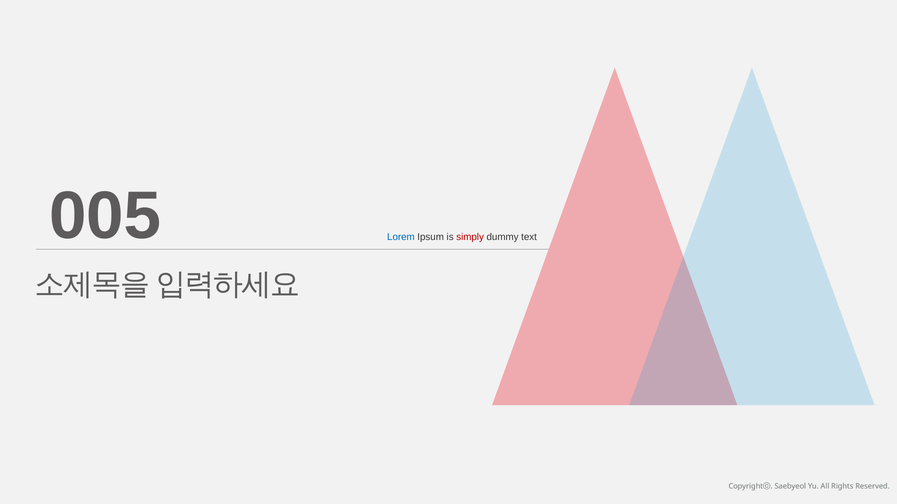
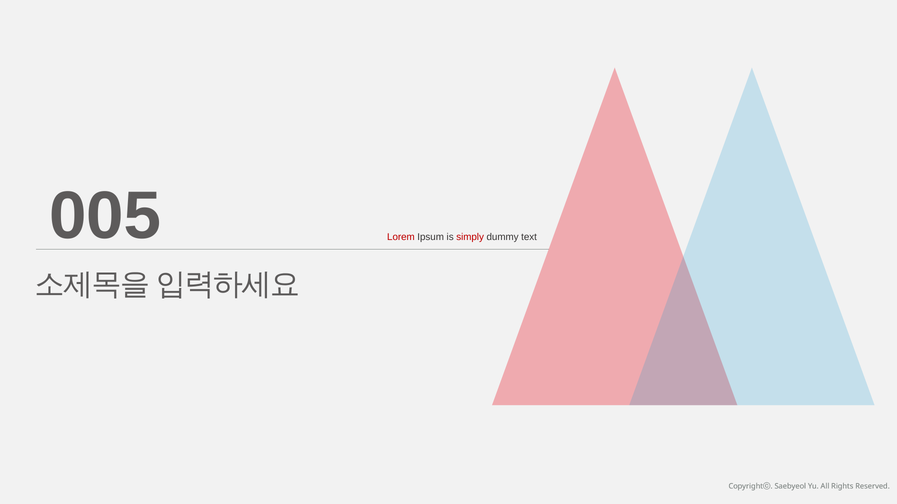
Lorem colour: blue -> red
